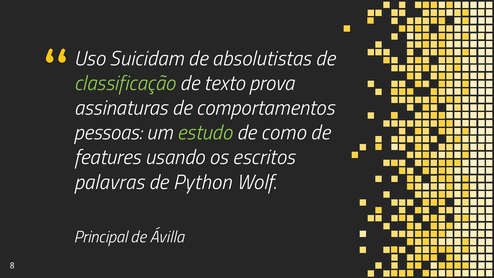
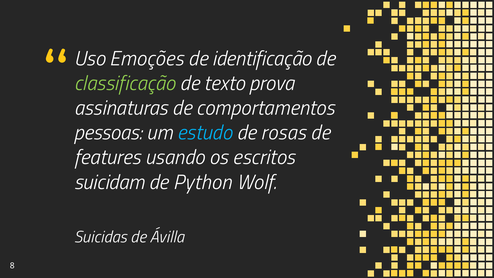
Suicidam: Suicidam -> Emoções
absolutistas: absolutistas -> identificação
estudo colour: light green -> light blue
como: como -> rosas
palavras: palavras -> suicidam
Principal: Principal -> Suicidas
